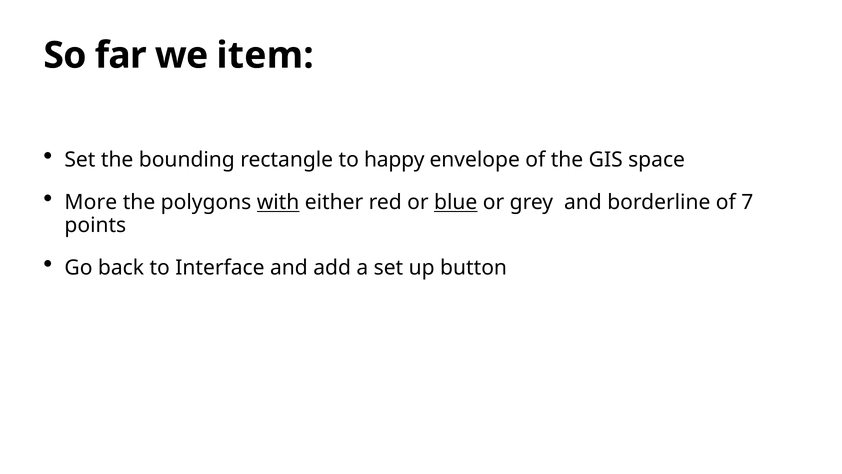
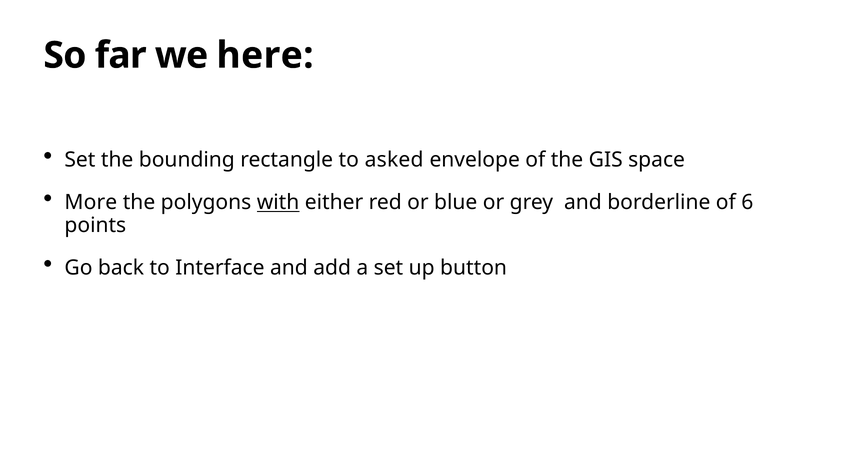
item: item -> here
happy: happy -> asked
blue underline: present -> none
7: 7 -> 6
